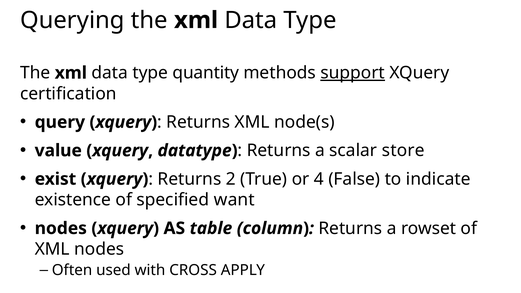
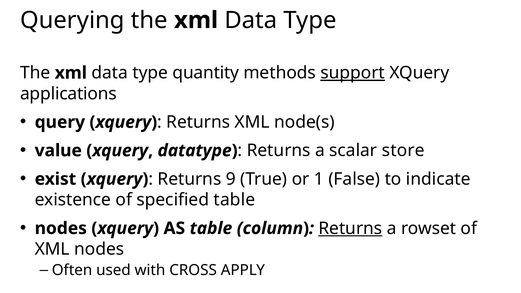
certification: certification -> applications
2: 2 -> 9
4: 4 -> 1
specified want: want -> table
Returns at (350, 228) underline: none -> present
